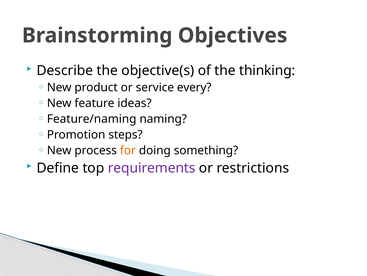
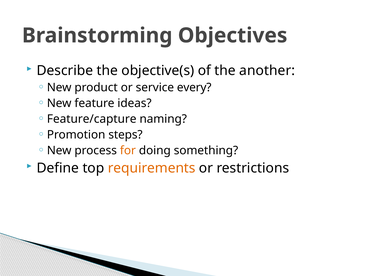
thinking: thinking -> another
Feature/naming: Feature/naming -> Feature/capture
requirements colour: purple -> orange
